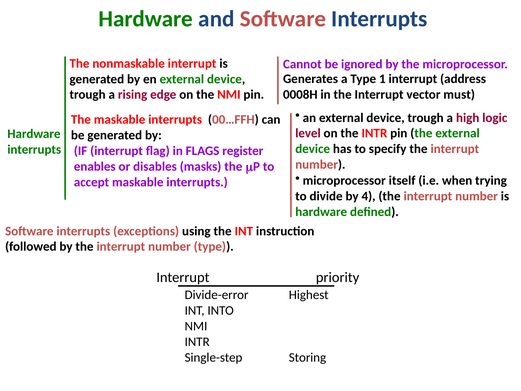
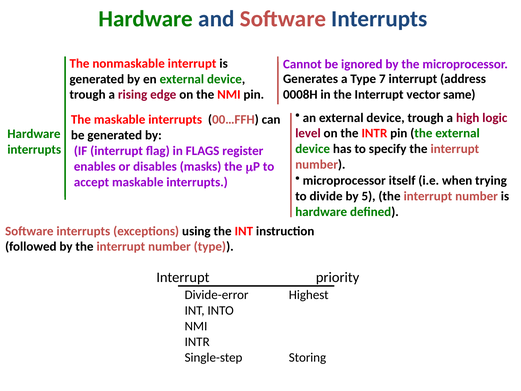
1: 1 -> 7
must: must -> same
4: 4 -> 5
